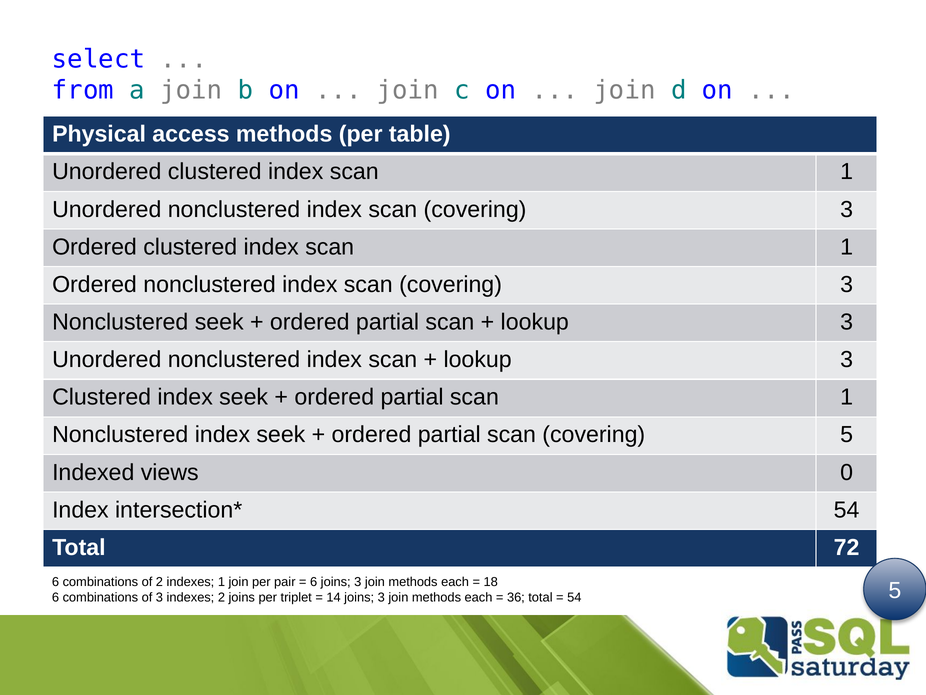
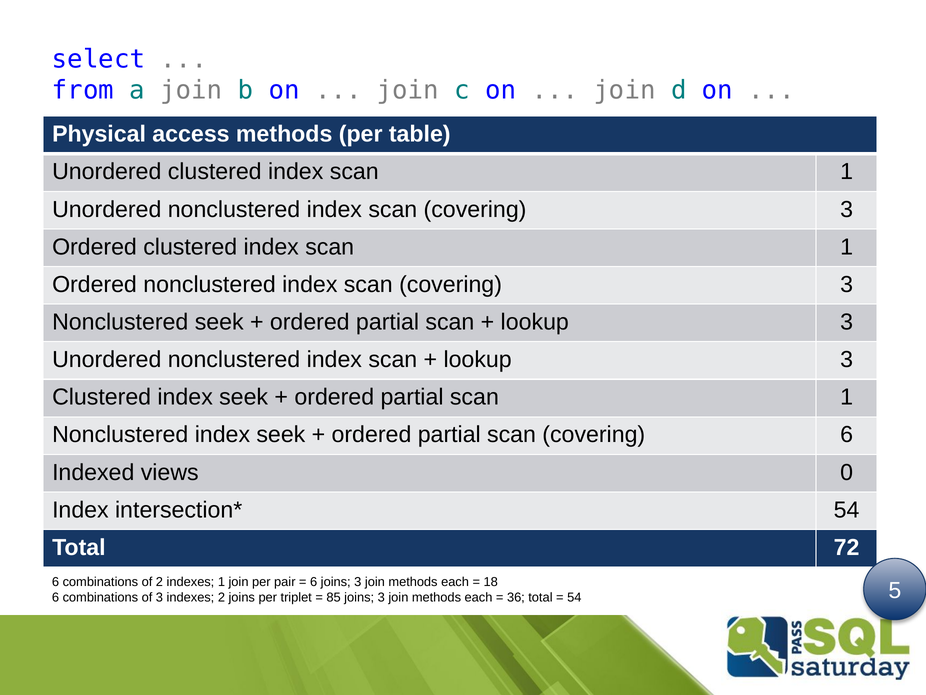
covering 5: 5 -> 6
14: 14 -> 85
